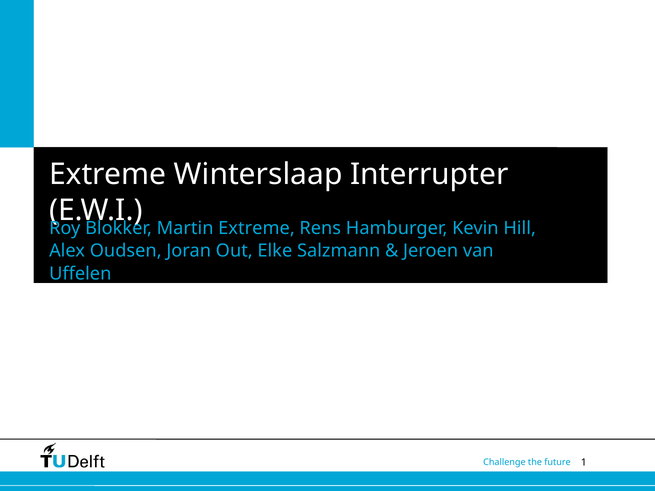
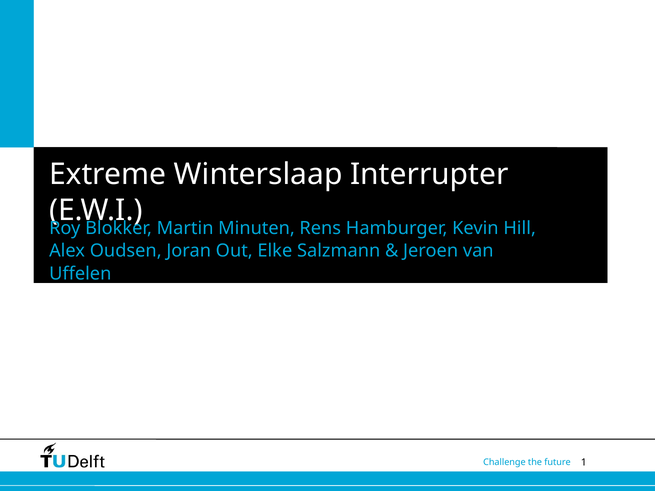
Martin Extreme: Extreme -> Minuten
